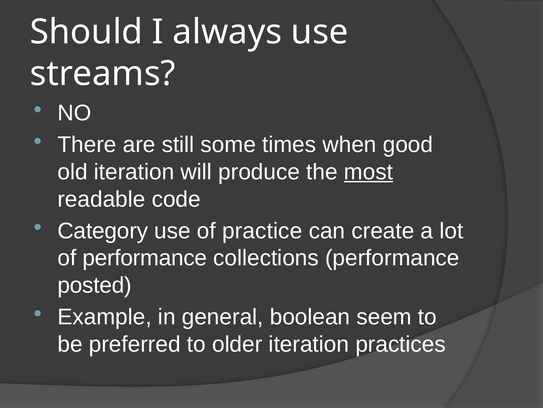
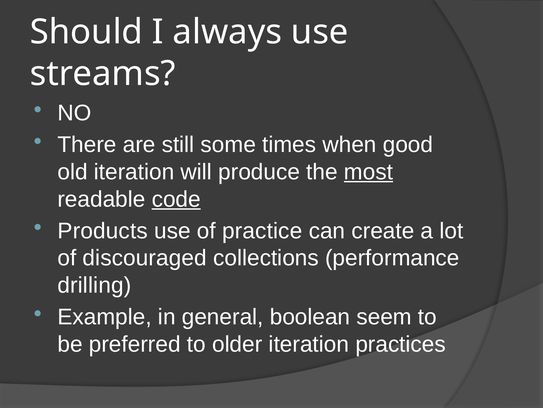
code underline: none -> present
Category: Category -> Products
of performance: performance -> discouraged
posted: posted -> drilling
